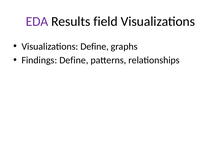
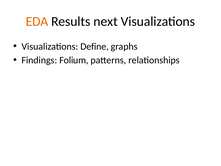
EDA colour: purple -> orange
field: field -> next
Findings Define: Define -> Folium
